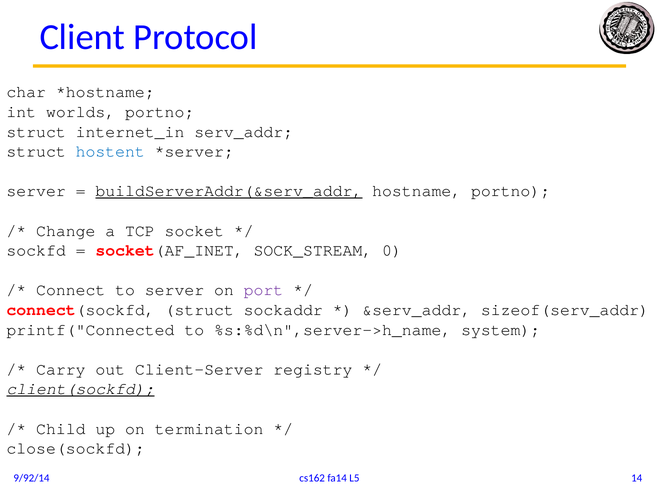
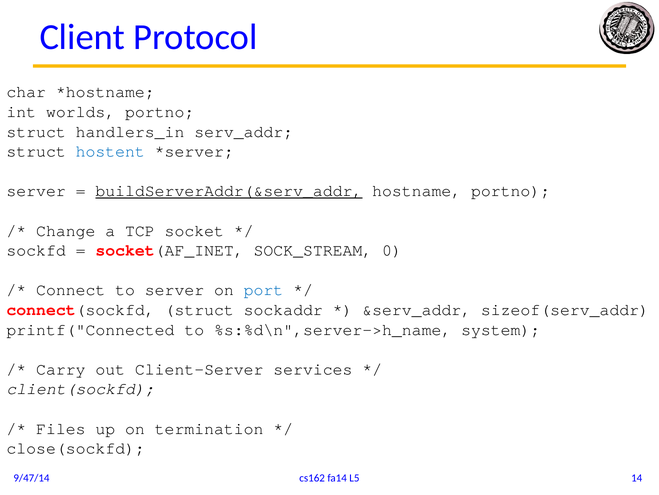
internet_in: internet_in -> handlers_in
port colour: purple -> blue
registry: registry -> services
client(sockfd underline: present -> none
Child: Child -> Files
9/92/14: 9/92/14 -> 9/47/14
